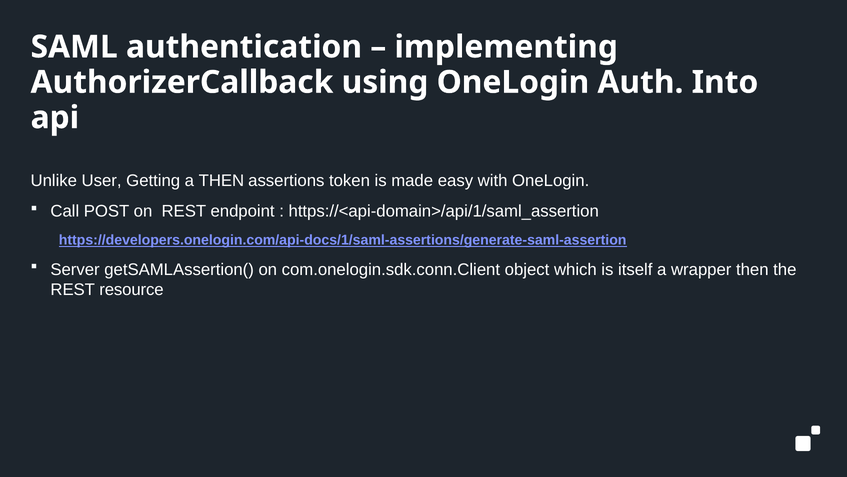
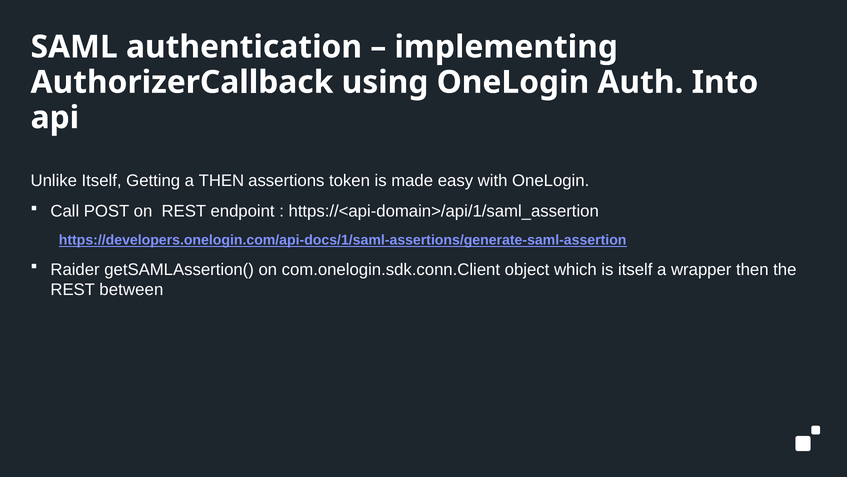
Unlike User: User -> Itself
Server: Server -> Raider
resource: resource -> between
